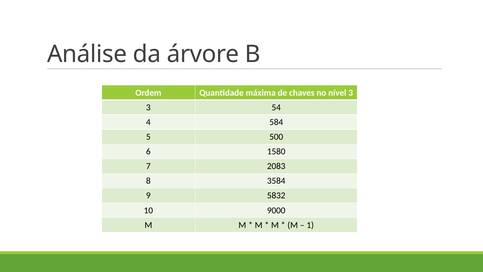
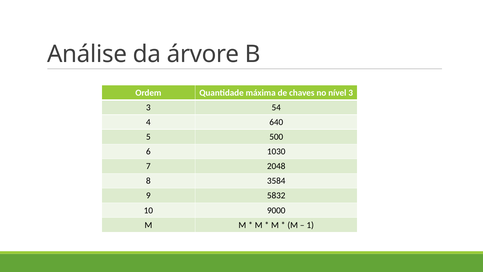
584: 584 -> 640
1580: 1580 -> 1030
2083: 2083 -> 2048
